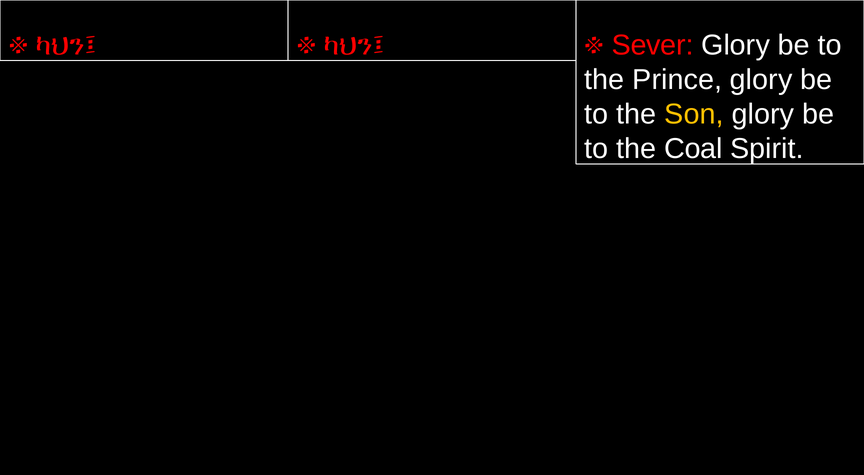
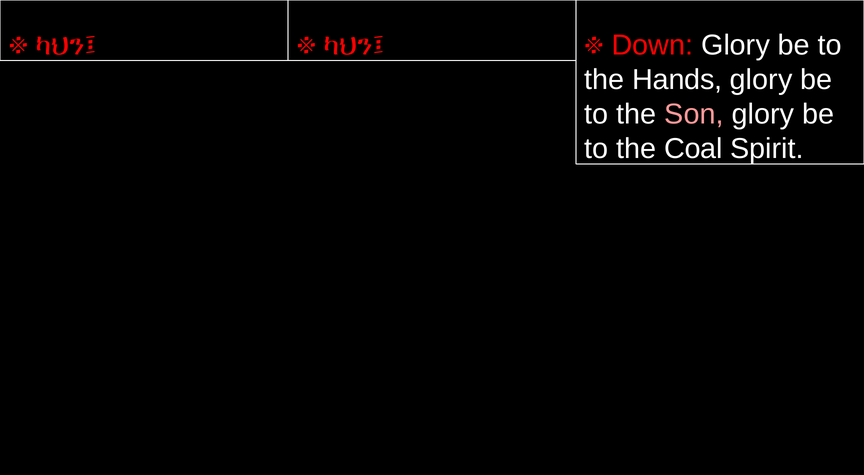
Sever: Sever -> Down
Prince: Prince -> Hands
Son colour: yellow -> pink
